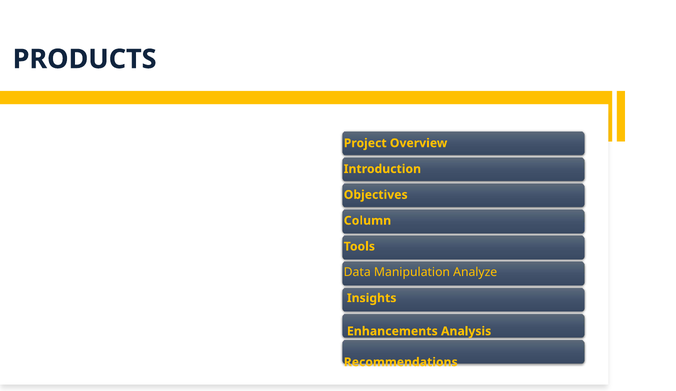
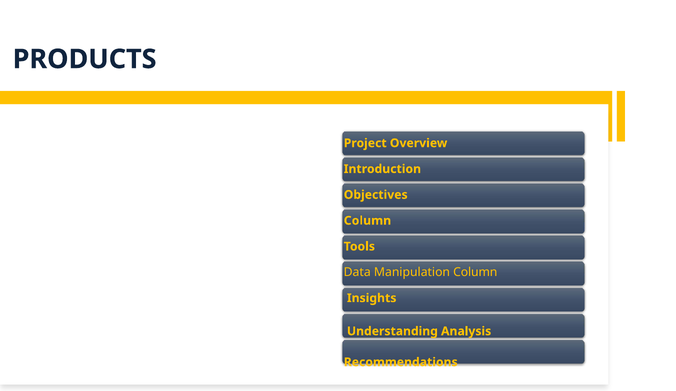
Manipulation Analyze: Analyze -> Column
Enhancements: Enhancements -> Understanding
